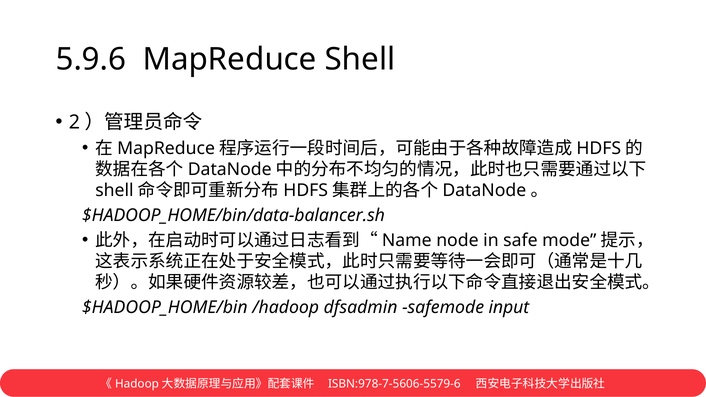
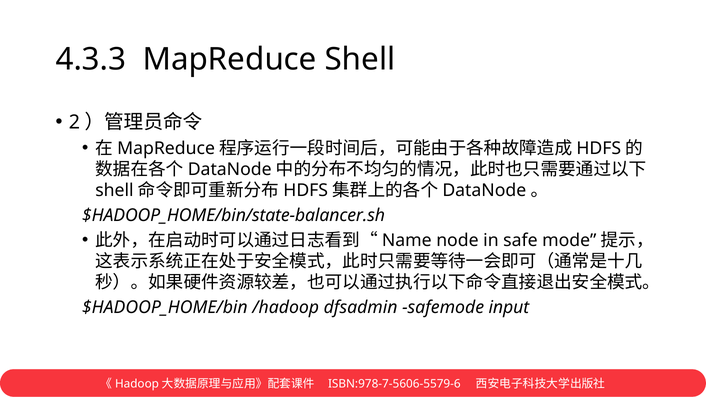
5.9.6: 5.9.6 -> 4.3.3
$HADOOP_HOME/bin/data-balancer.sh: $HADOOP_HOME/bin/data-balancer.sh -> $HADOOP_HOME/bin/state-balancer.sh
